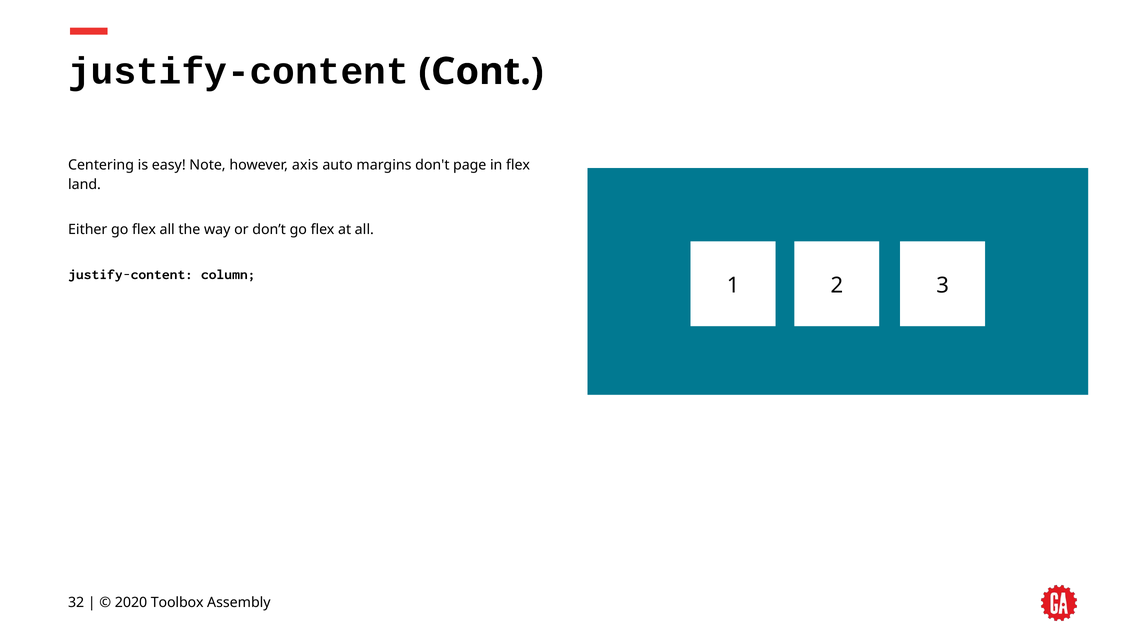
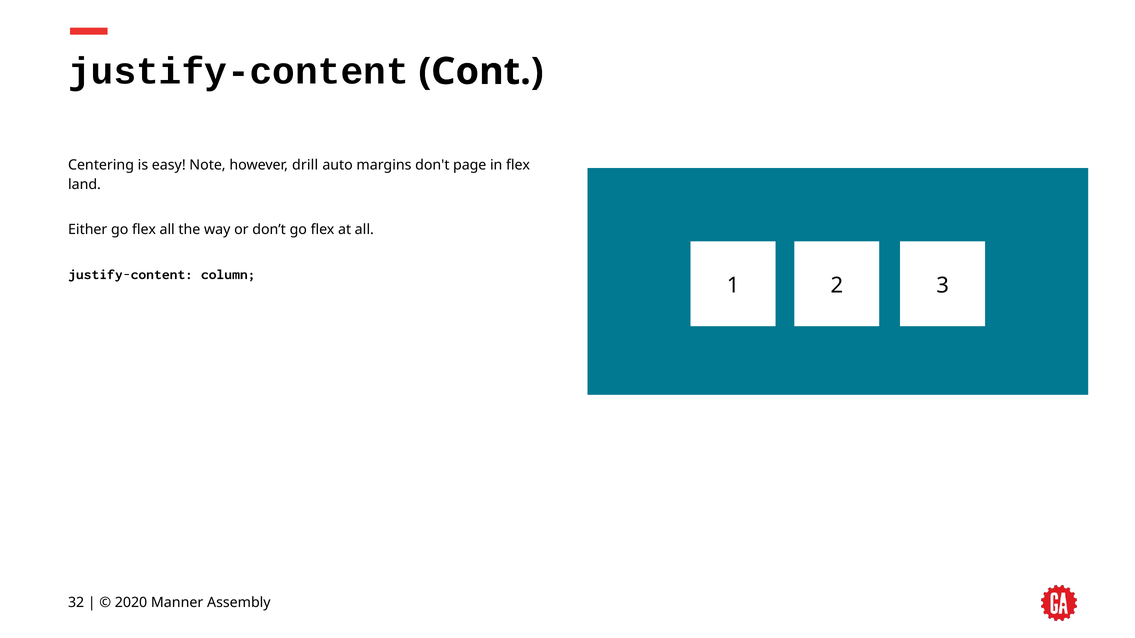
axis: axis -> drill
Toolbox: Toolbox -> Manner
